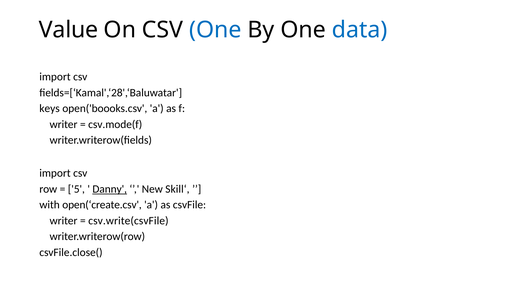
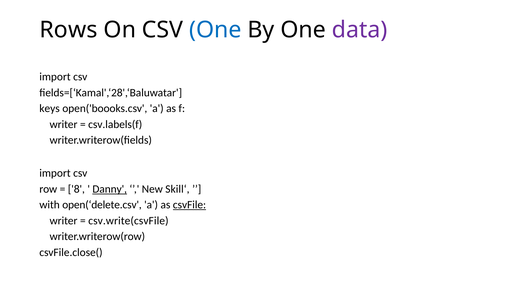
Value: Value -> Rows
data colour: blue -> purple
csv.mode(f: csv.mode(f -> csv.labels(f
5: 5 -> 8
open(‘create.csv: open(‘create.csv -> open(‘delete.csv
csvFile underline: none -> present
